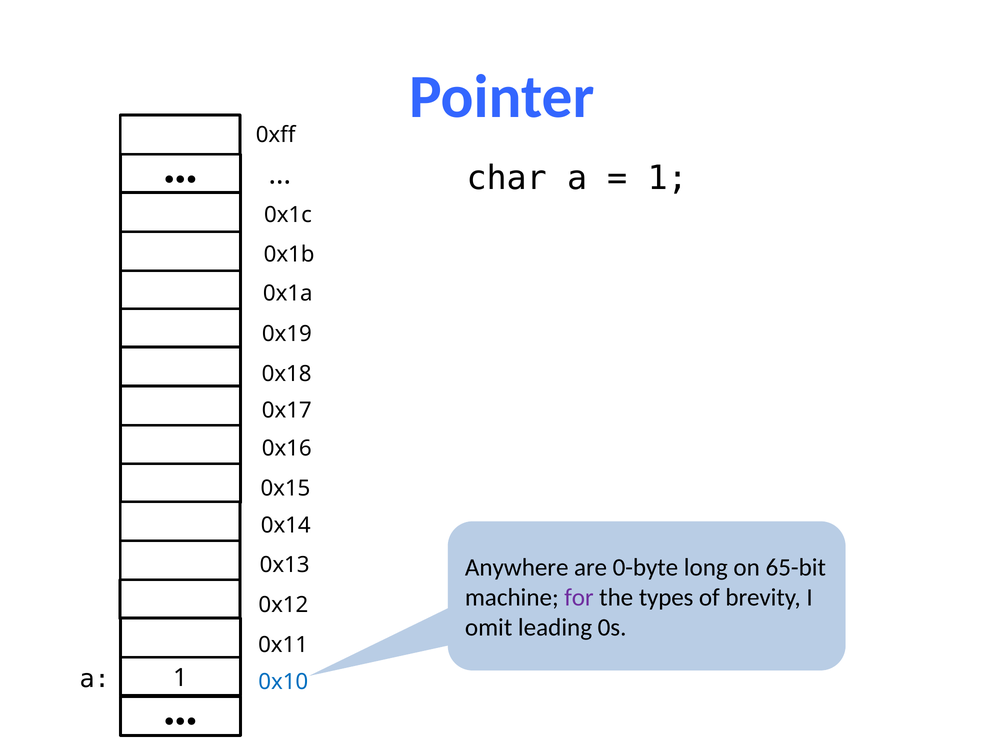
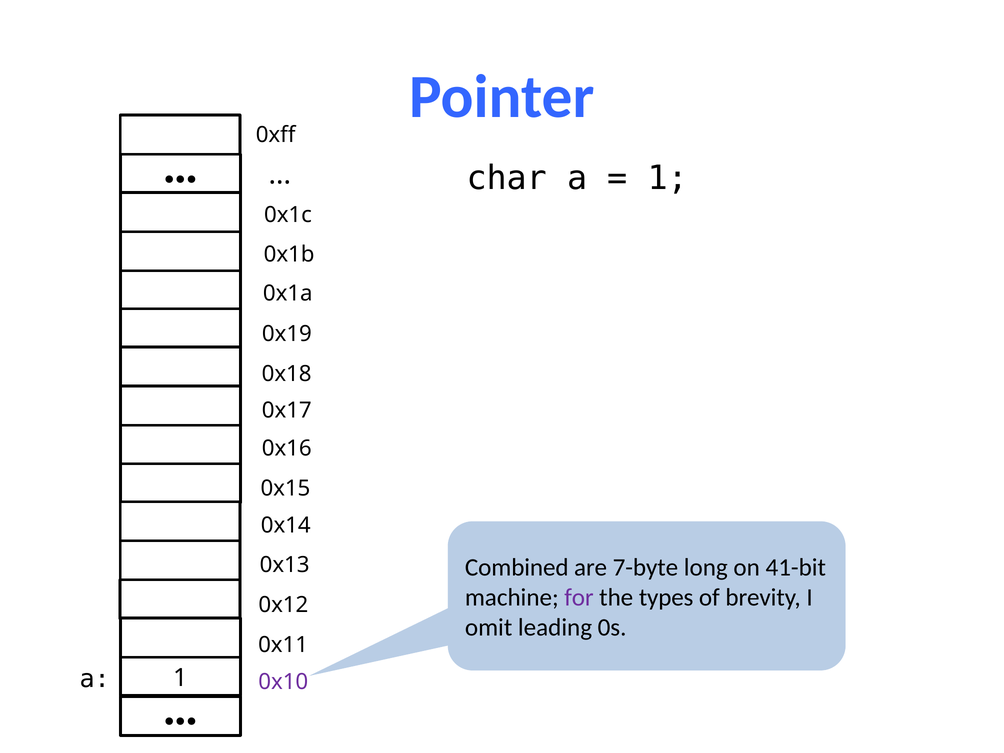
Anywhere: Anywhere -> Combined
0-byte: 0-byte -> 7-byte
65-bit: 65-bit -> 41-bit
0x10 colour: blue -> purple
